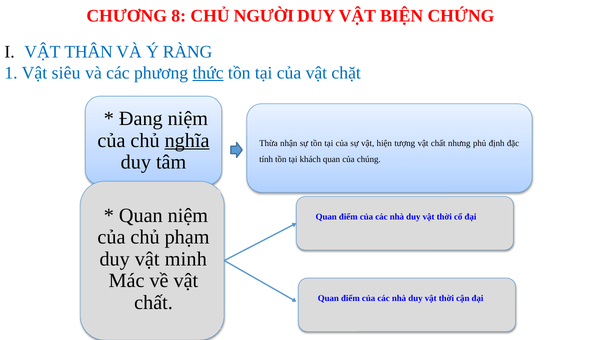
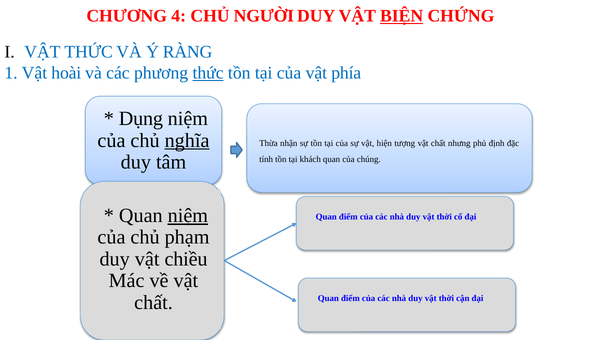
8: 8 -> 4
BIỆN underline: none -> present
VẬT THÂN: THÂN -> THỨC
siêu: siêu -> hoài
chặt: chặt -> phía
Đang: Đang -> Dụng
niệm at (188, 216) underline: none -> present
minh: minh -> chiều
